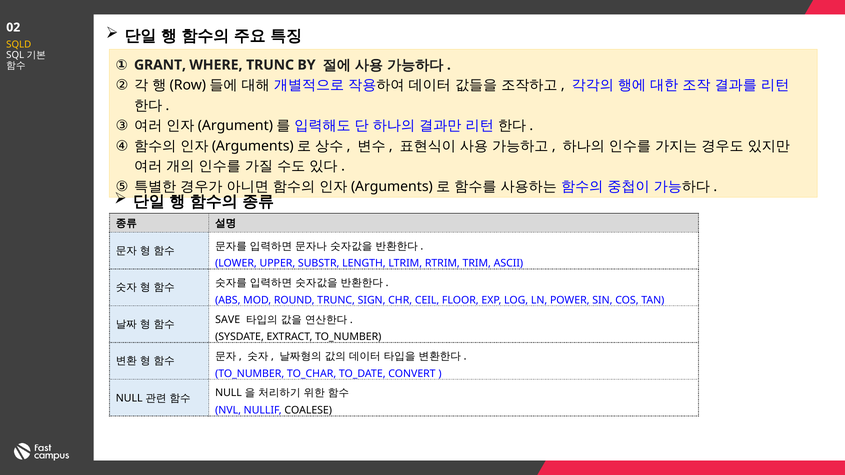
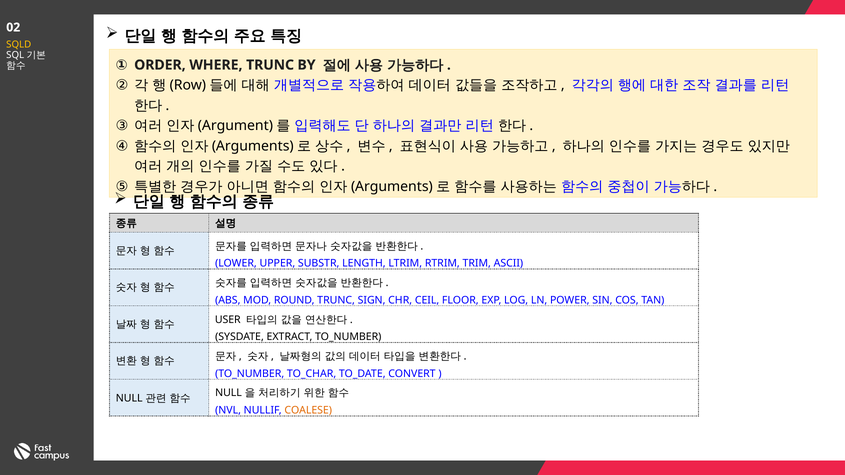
GRANT: GRANT -> ORDER
SAVE: SAVE -> USER
COALESE colour: black -> orange
